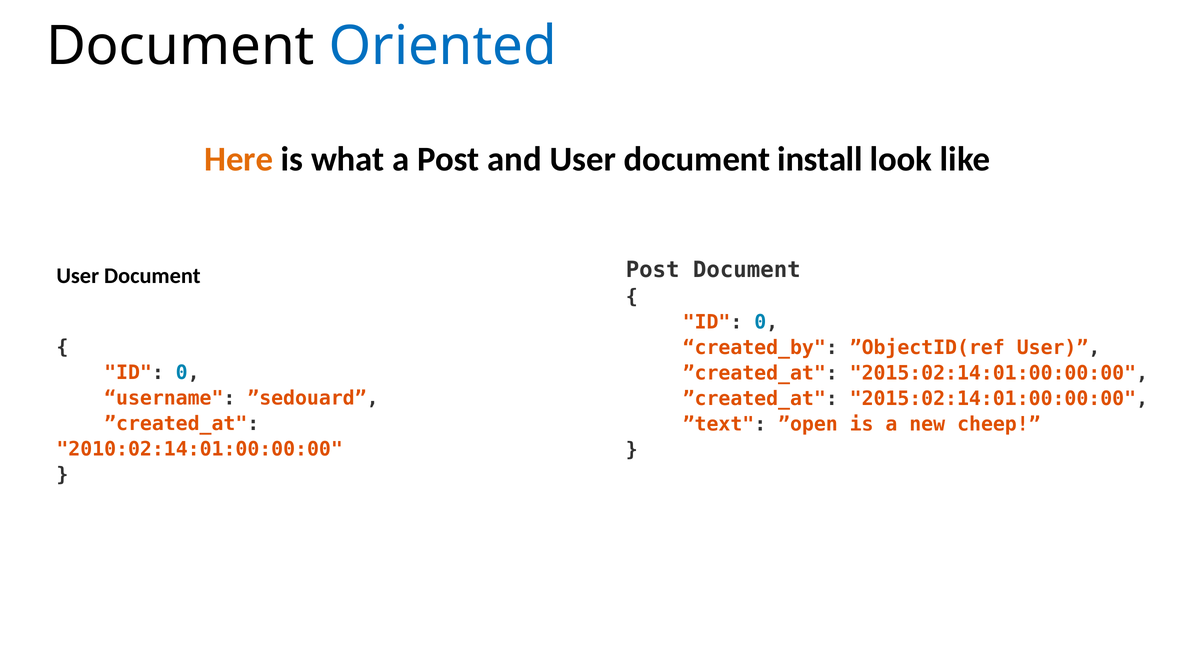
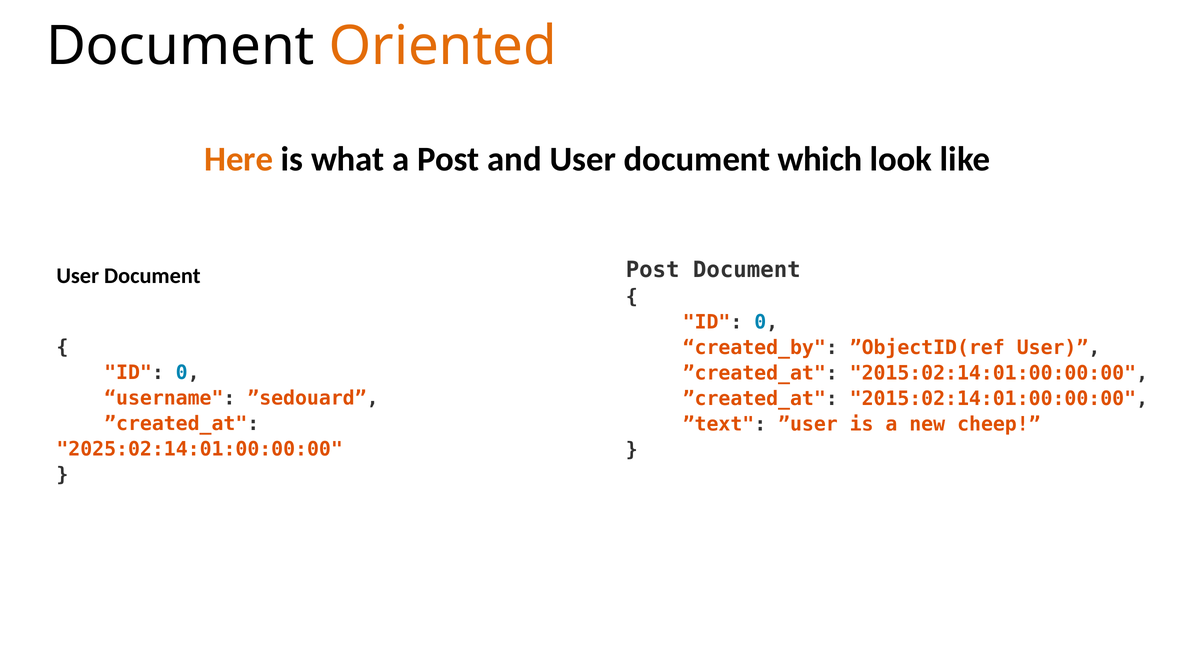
Oriented colour: blue -> orange
install: install -> which
”open: ”open -> ”user
2010:02:14:01:00:00:00: 2010:02:14:01:00:00:00 -> 2025:02:14:01:00:00:00
